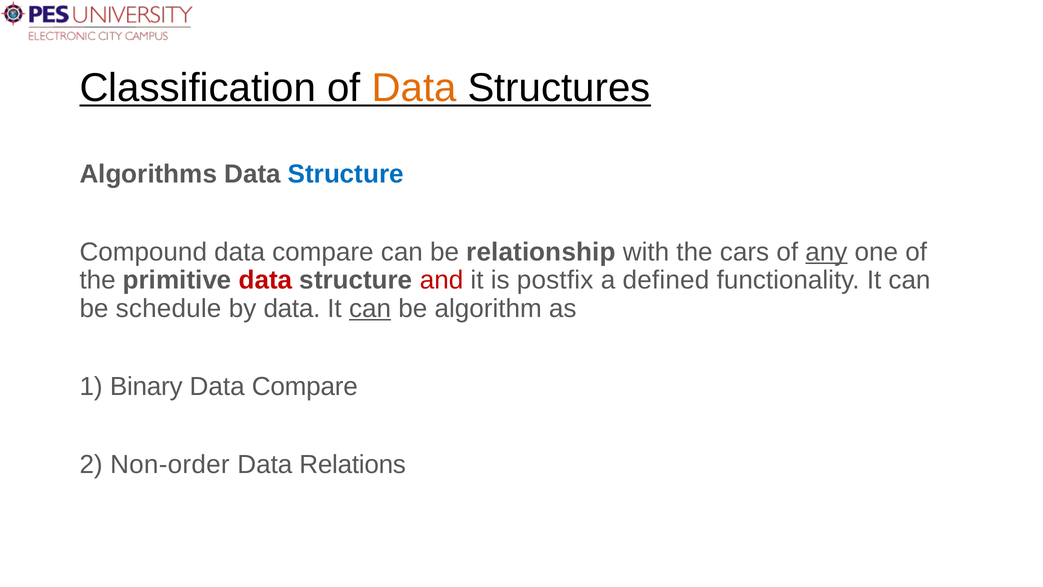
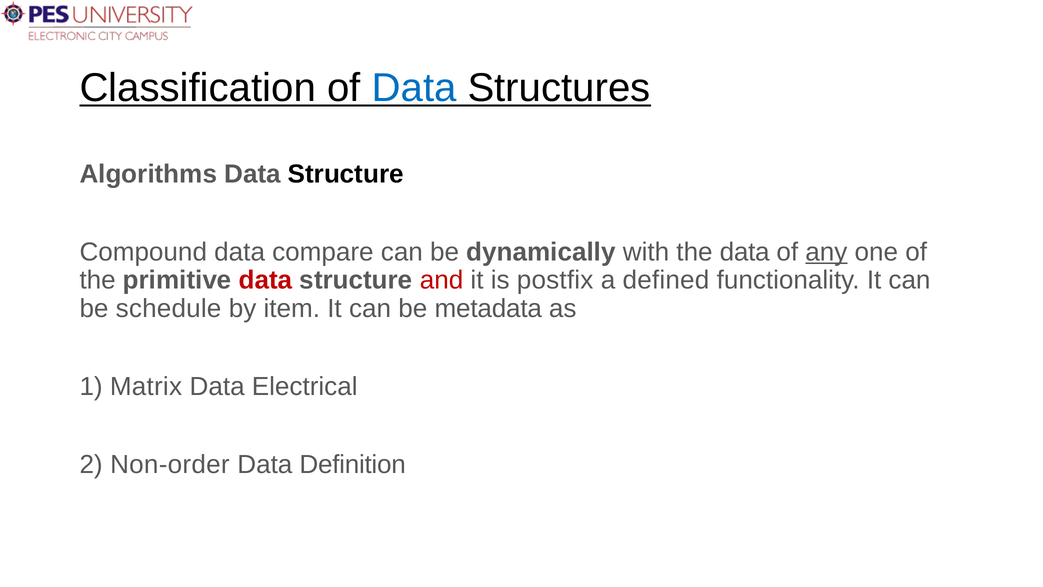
Data at (414, 88) colour: orange -> blue
Structure at (346, 174) colour: blue -> black
relationship: relationship -> dynamically
the cars: cars -> data
by data: data -> item
can at (370, 308) underline: present -> none
algorithm: algorithm -> metadata
Binary: Binary -> Matrix
Compare at (305, 386): Compare -> Electrical
Relations: Relations -> Definition
